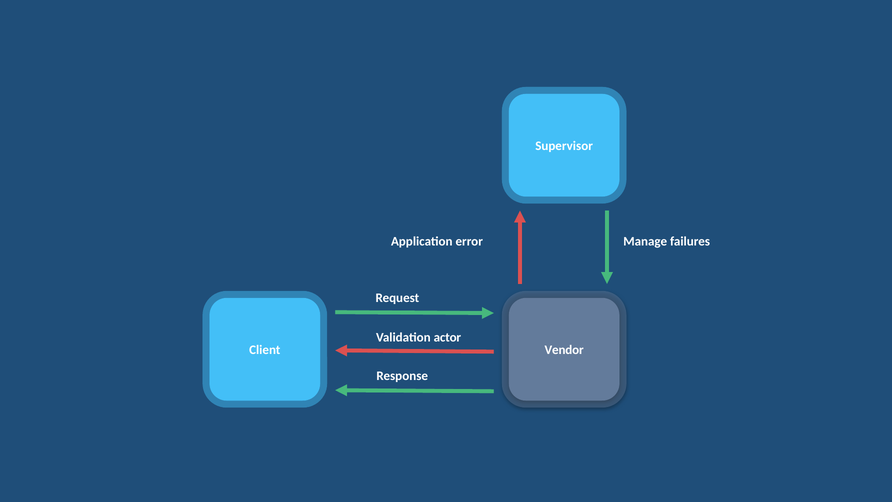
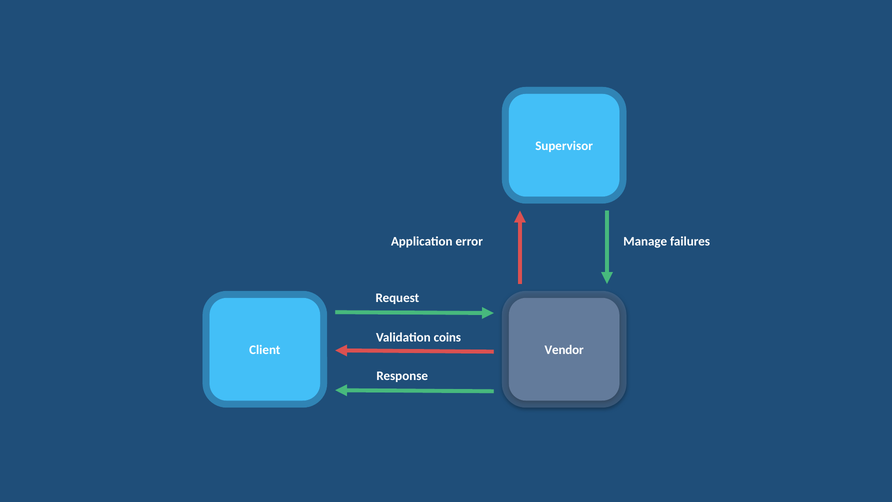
actor: actor -> coins
